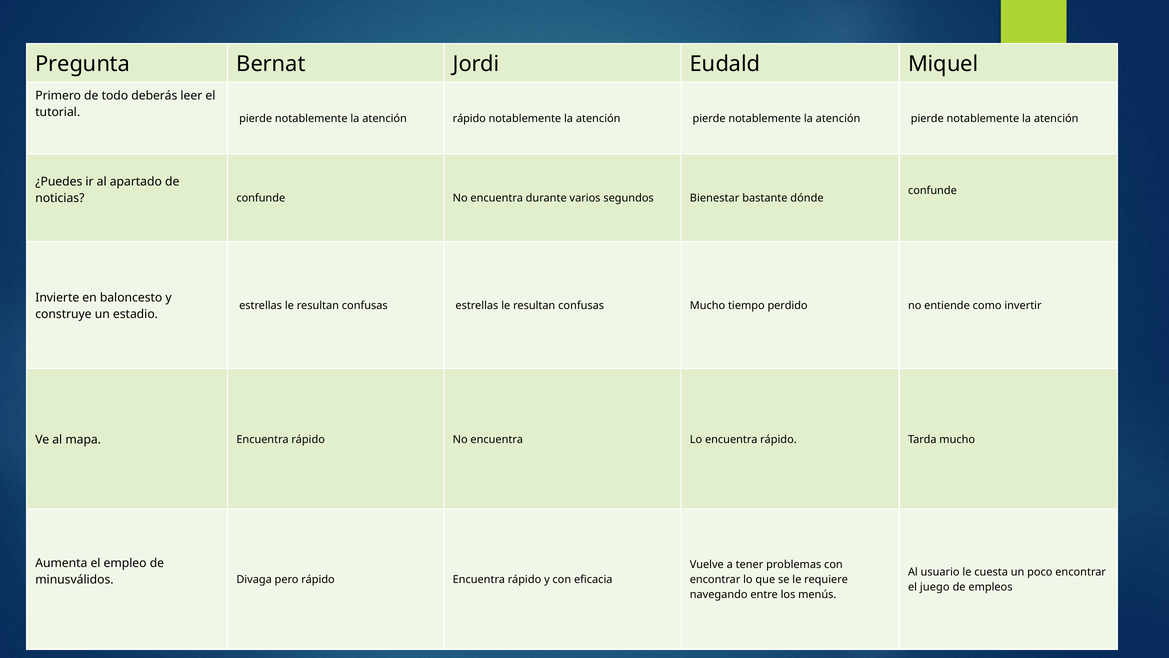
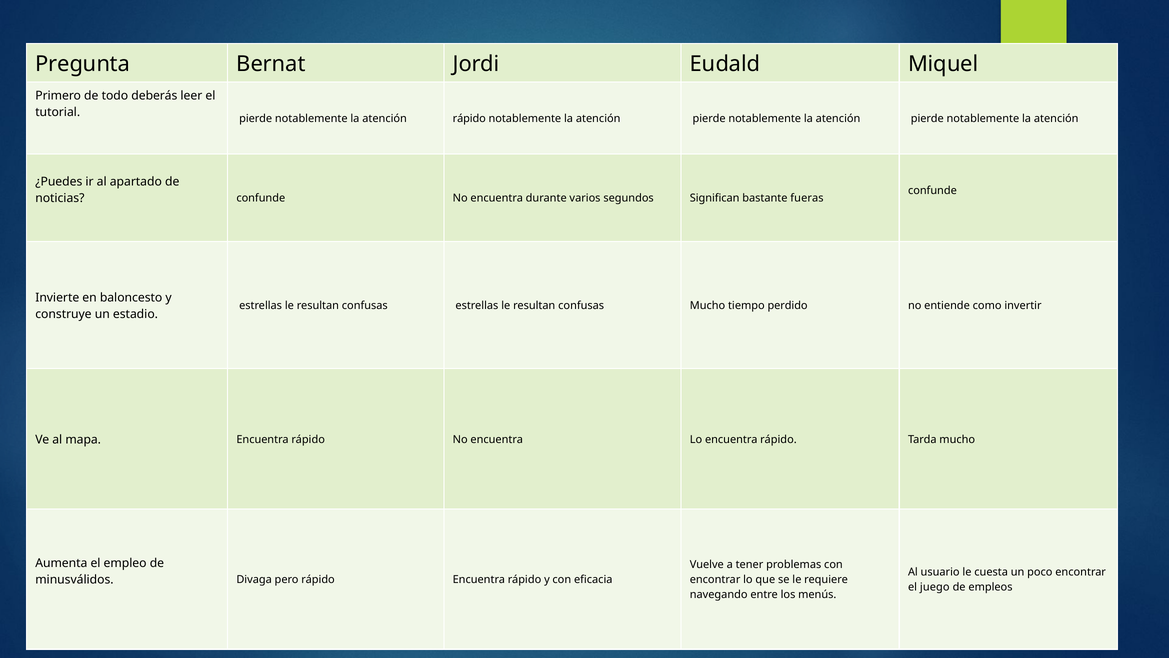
Bienestar: Bienestar -> Significan
dónde: dónde -> fueras
